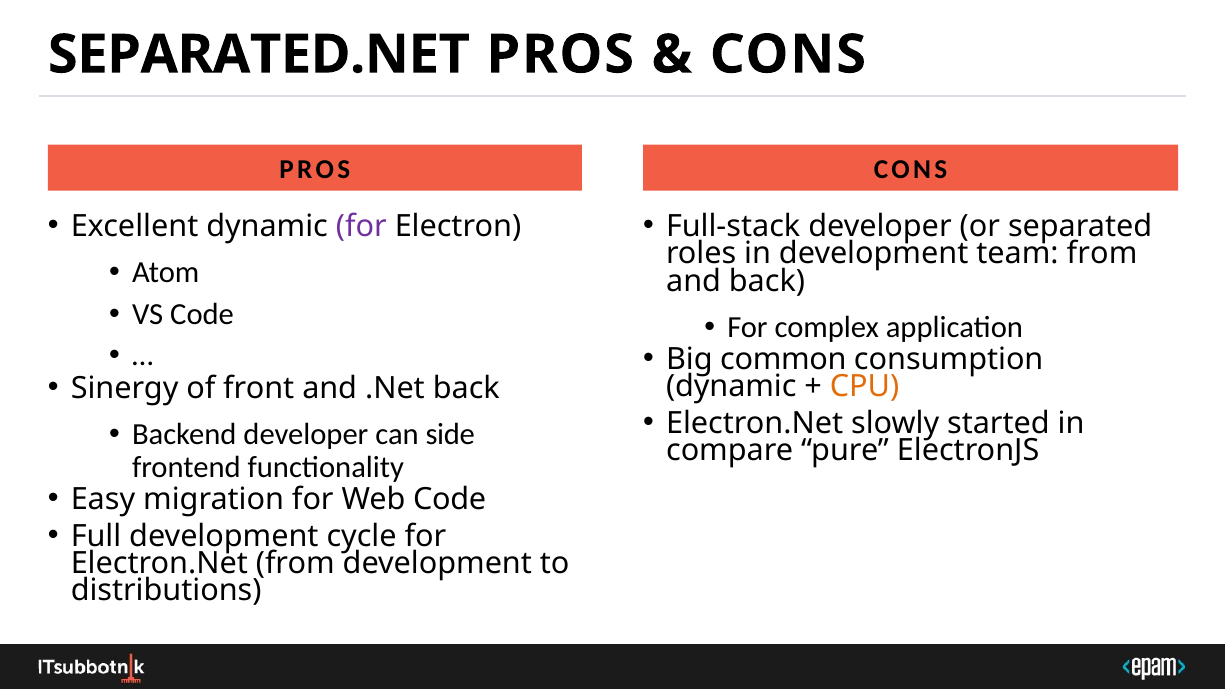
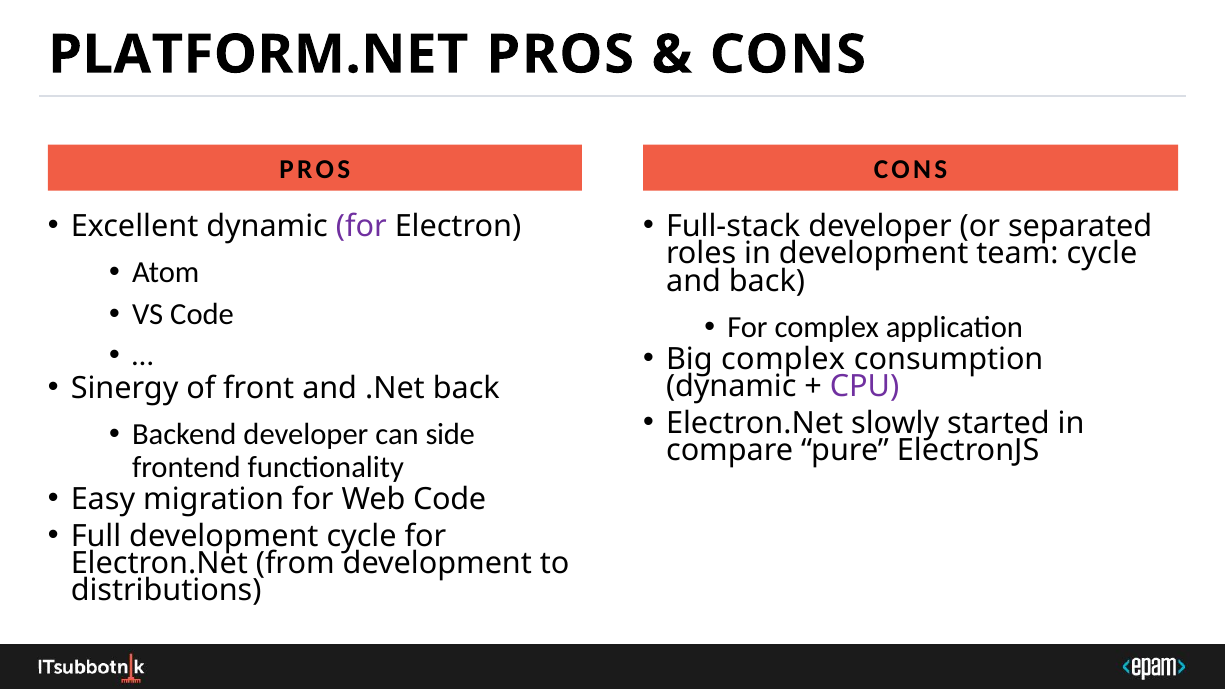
SEPARATED.NET: SEPARATED.NET -> PLATFORM.NET
team from: from -> cycle
Big common: common -> complex
CPU colour: orange -> purple
